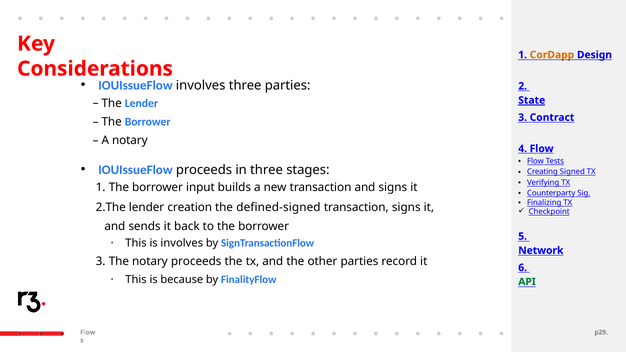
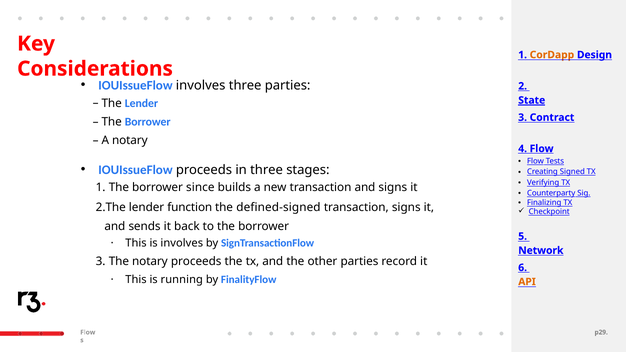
input: input -> since
creation: creation -> function
because: because -> running
API colour: green -> orange
